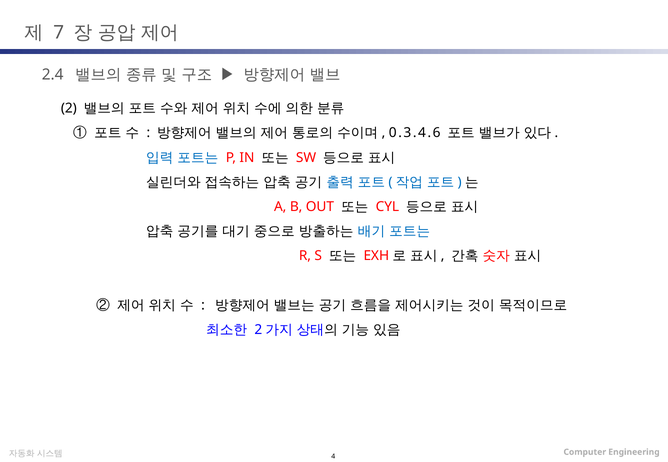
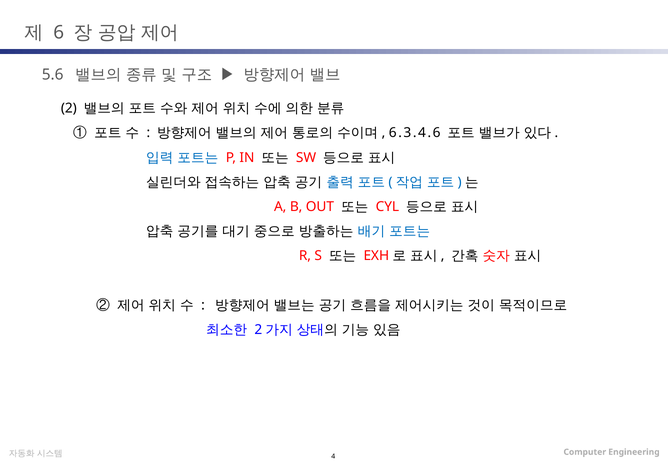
7: 7 -> 6
2.4: 2.4 -> 5.6
0․3․4․6: 0․3․4․6 -> 6․3․4․6
